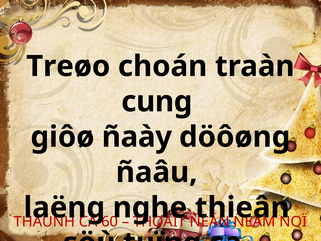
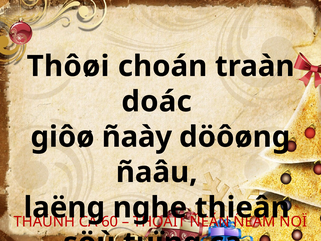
Treøo: Treøo -> Thôøi
cung: cung -> doác
